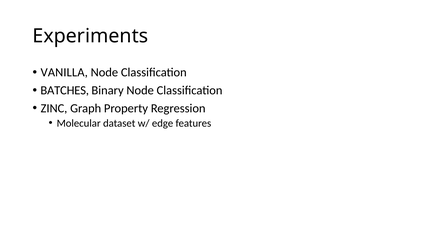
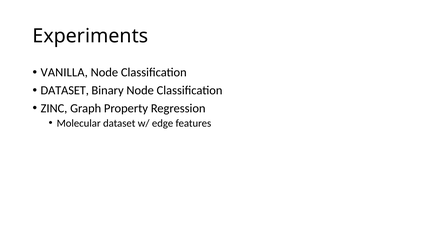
BATCHES at (65, 90): BATCHES -> DATASET
